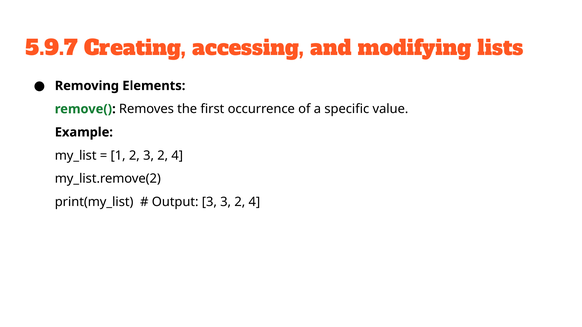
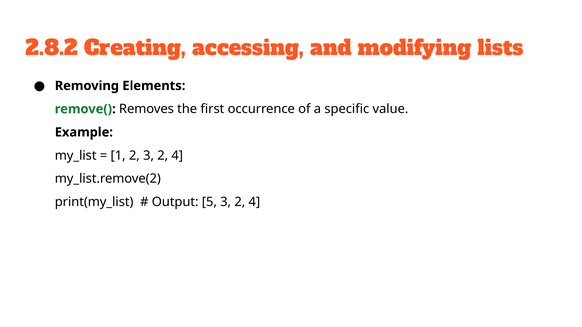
5.9.7: 5.9.7 -> 2.8.2
Output 3: 3 -> 5
